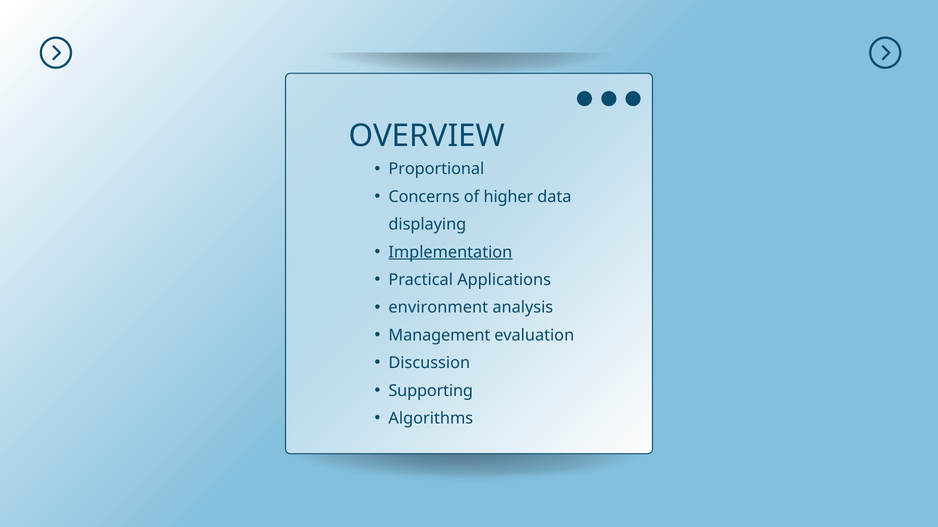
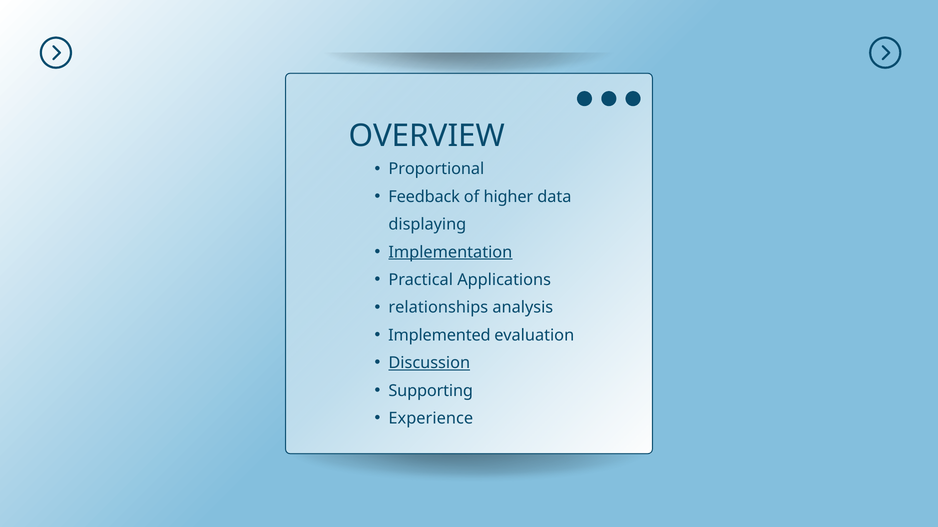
Concerns: Concerns -> Feedback
environment: environment -> relationships
Management: Management -> Implemented
Discussion underline: none -> present
Algorithms: Algorithms -> Experience
